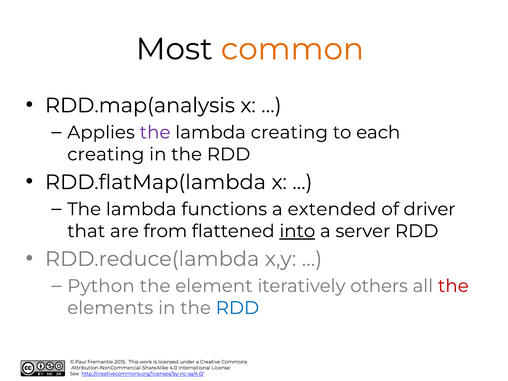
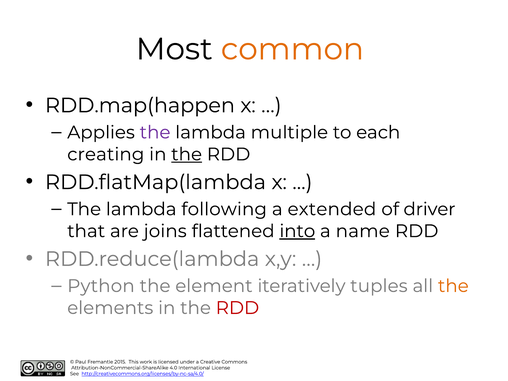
RDD.map(analysis: RDD.map(analysis -> RDD.map(happen
lambda creating: creating -> multiple
the at (187, 154) underline: none -> present
functions: functions -> following
from: from -> joins
server: server -> name
others: others -> tuples
the at (453, 286) colour: red -> orange
RDD at (237, 308) colour: blue -> red
